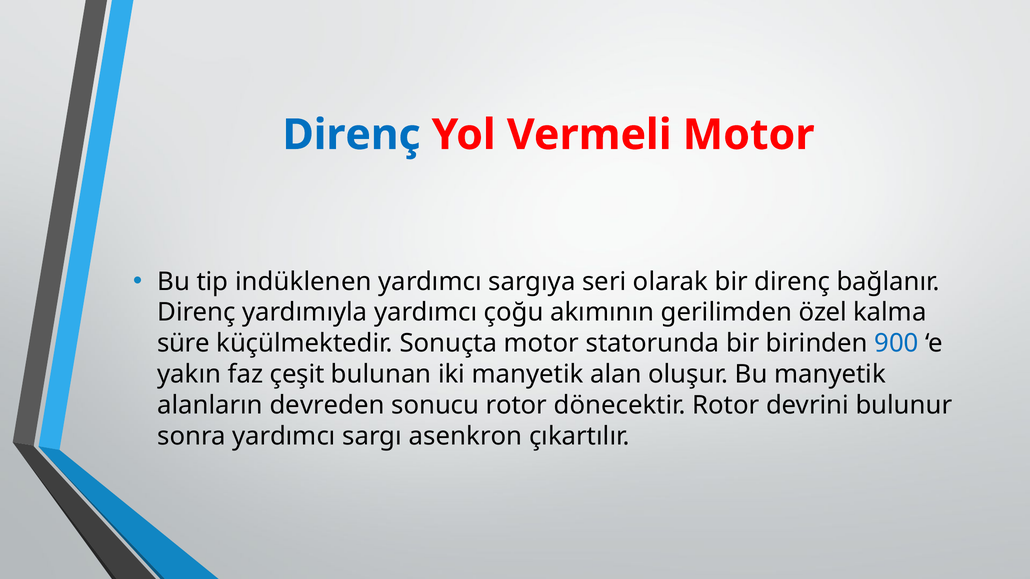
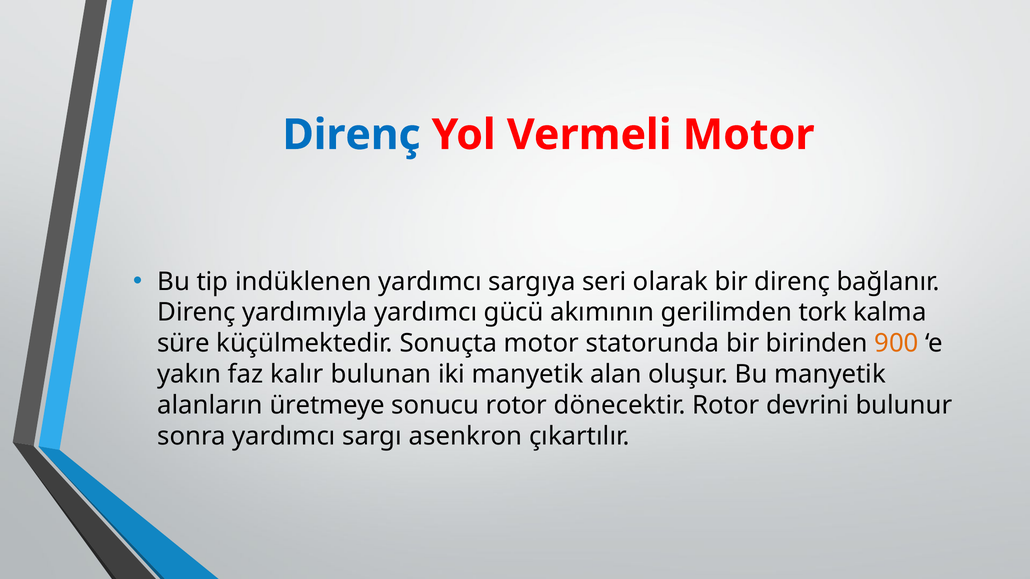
çoğu: çoğu -> gücü
özel: özel -> tork
900 colour: blue -> orange
çeşit: çeşit -> kalır
devreden: devreden -> üretmeye
